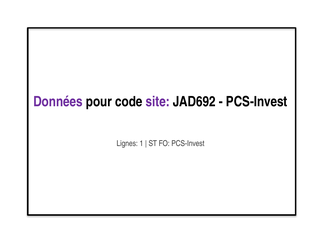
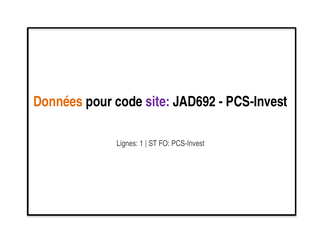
Données colour: purple -> orange
